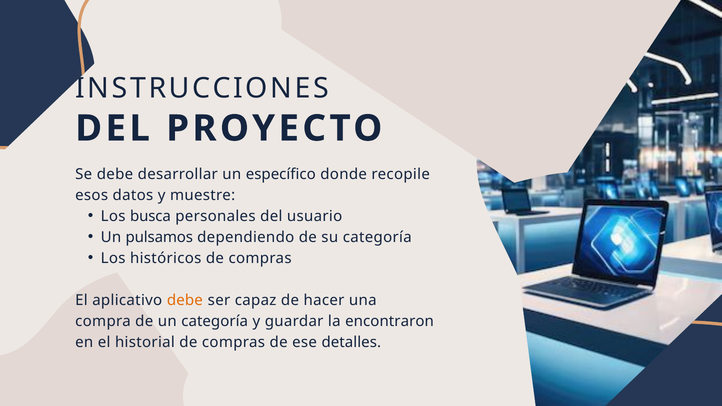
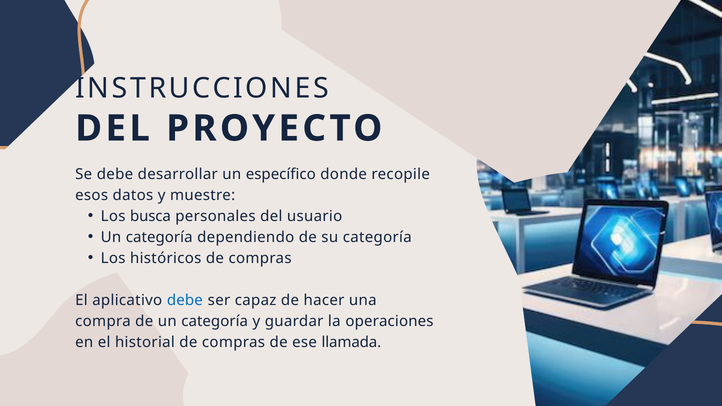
pulsamos at (159, 237): pulsamos -> categoría
debe at (185, 300) colour: orange -> blue
encontraron: encontraron -> operaciones
detalles: detalles -> llamada
